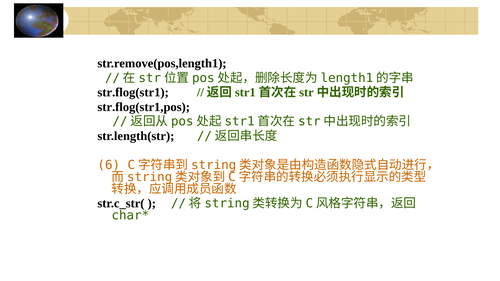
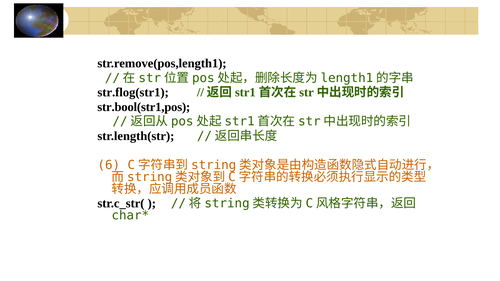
str.flog(str1,pos: str.flog(str1,pos -> str.bool(str1,pos
